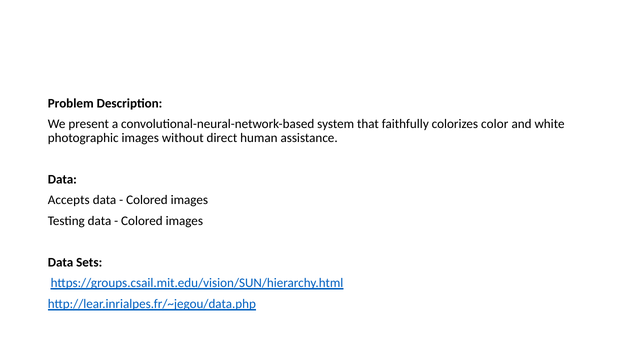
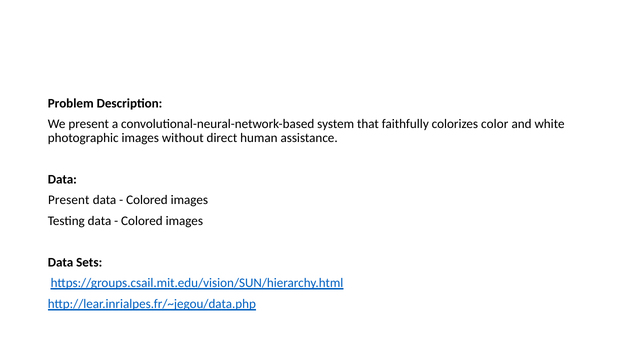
Accepts at (69, 200): Accepts -> Present
